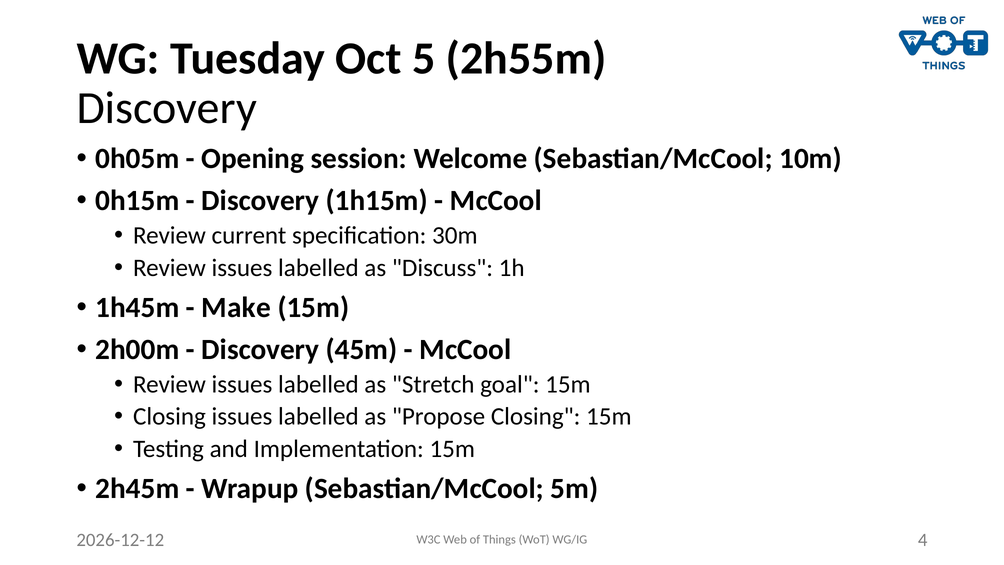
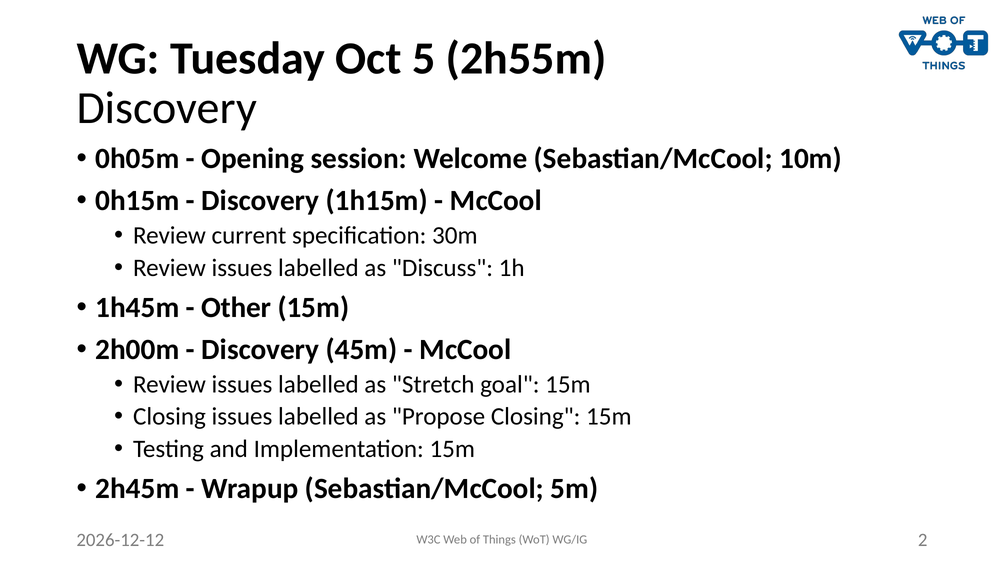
Make: Make -> Other
4: 4 -> 2
